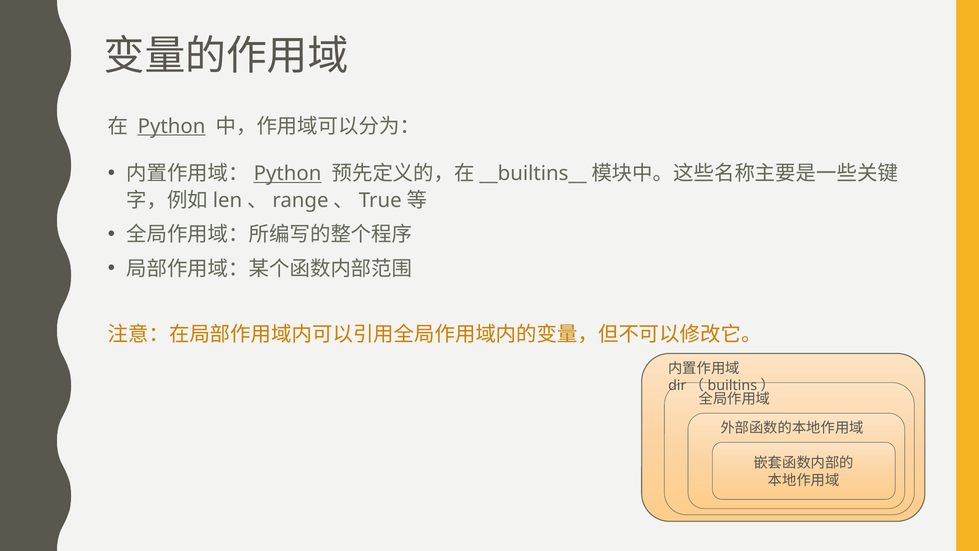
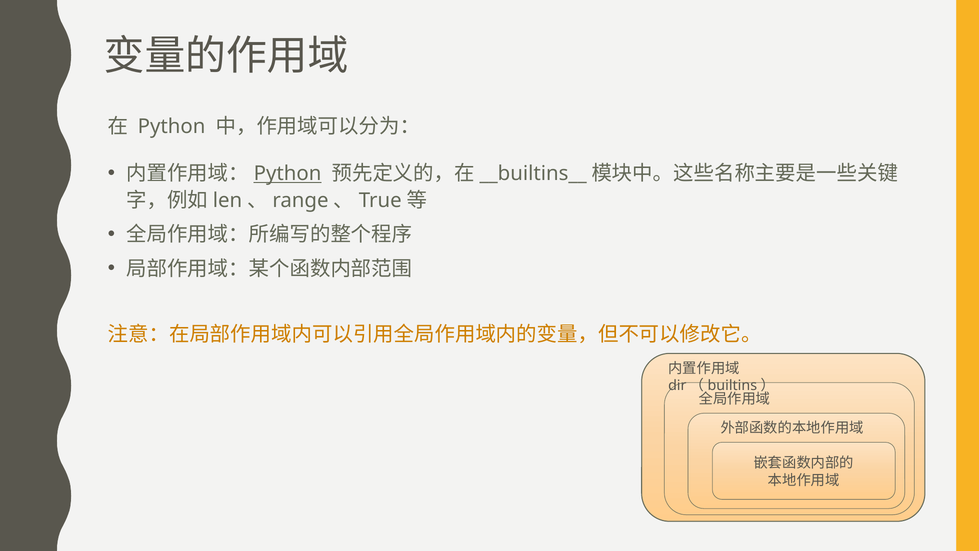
Python at (172, 126) underline: present -> none
